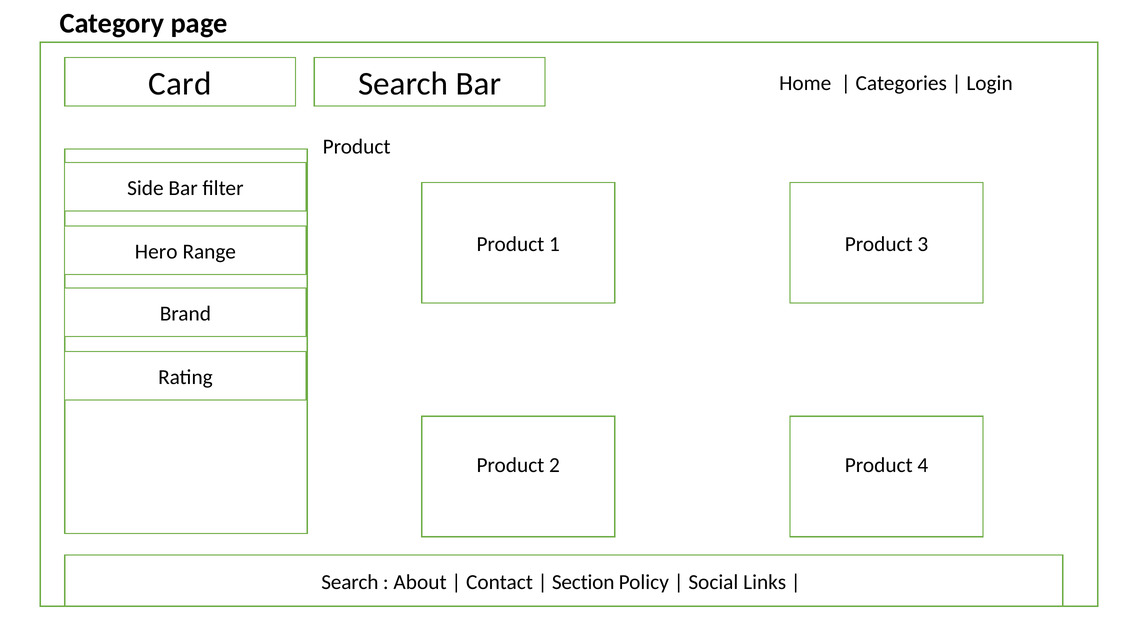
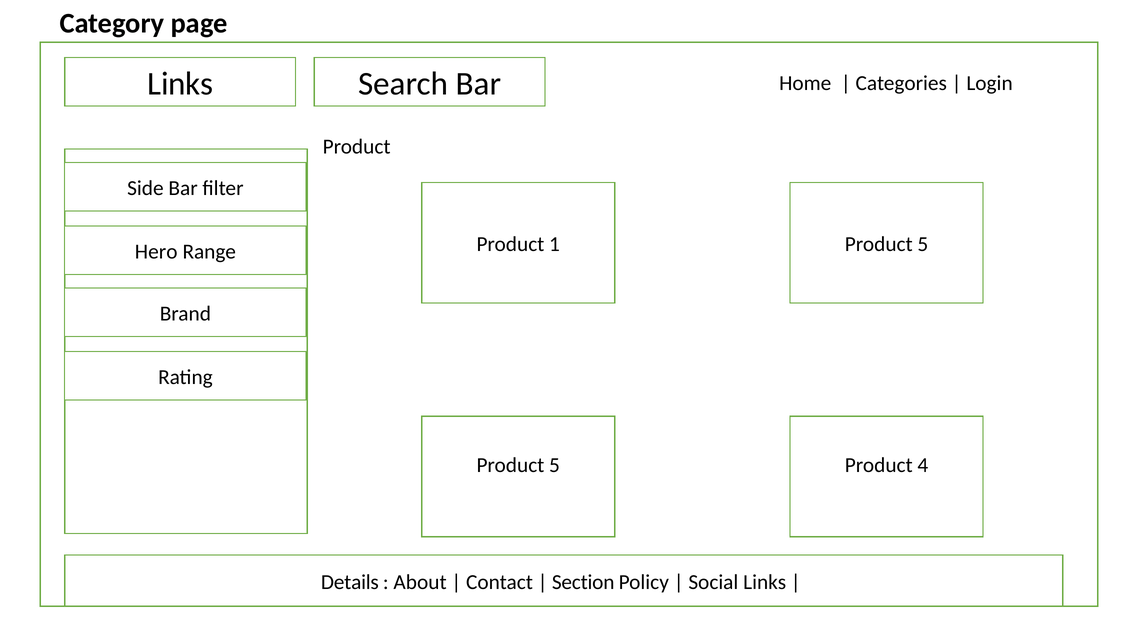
Card at (180, 84): Card -> Links
1 Product 3: 3 -> 5
2 at (555, 465): 2 -> 5
Search at (350, 582): Search -> Details
